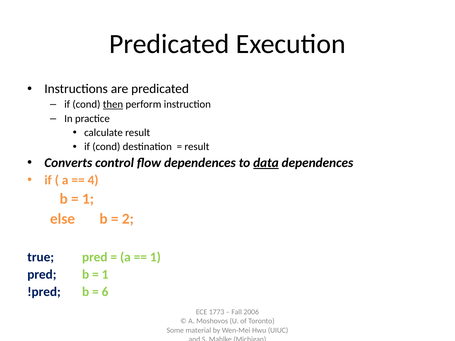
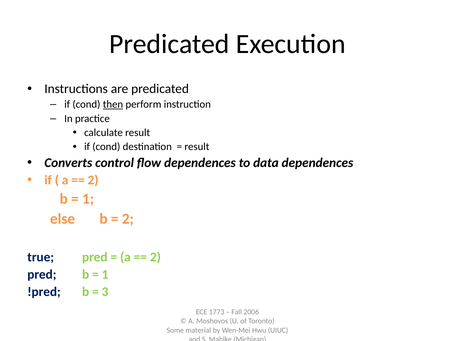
data underline: present -> none
4 at (93, 180): 4 -> 2
1 at (155, 257): 1 -> 2
6: 6 -> 3
